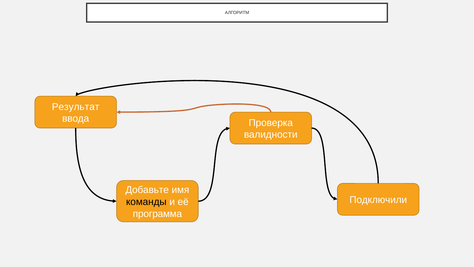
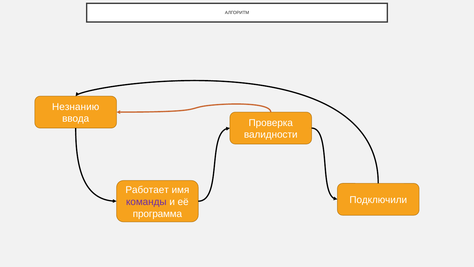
Результат: Результат -> Незнанию
Добавьте: Добавьте -> Работает
команды colour: black -> purple
